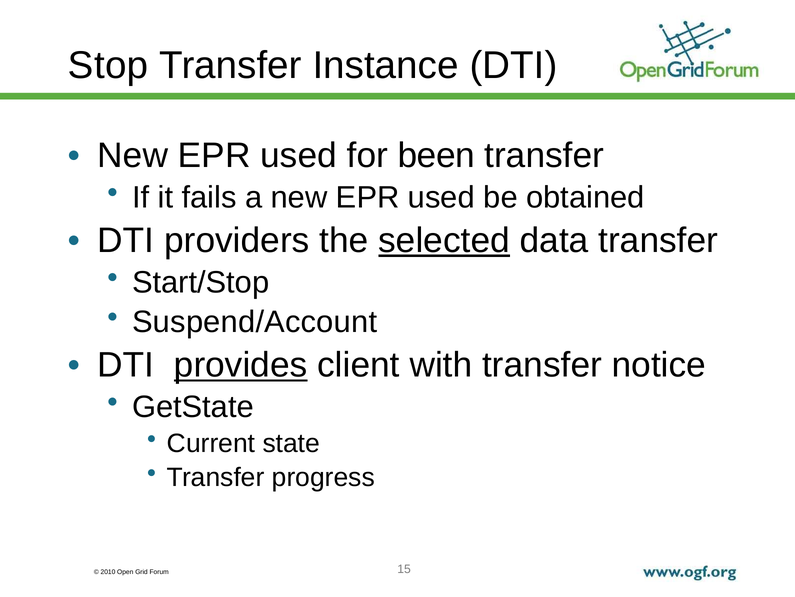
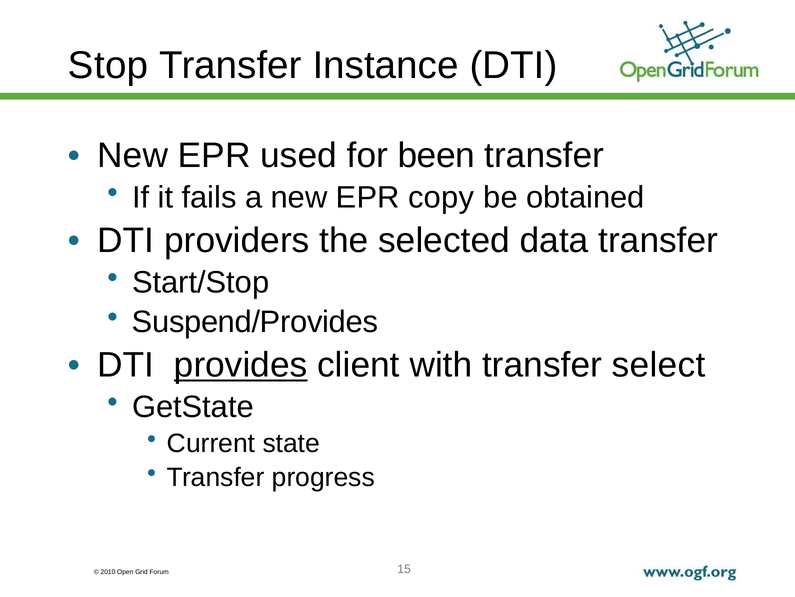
a new EPR used: used -> copy
selected underline: present -> none
Suspend/Account: Suspend/Account -> Suspend/Provides
notice: notice -> select
